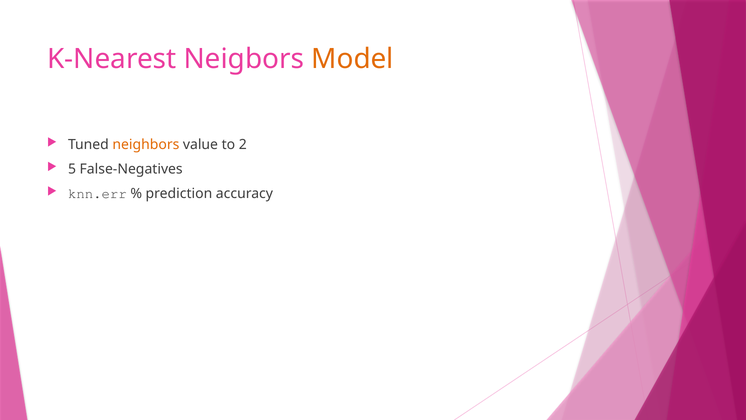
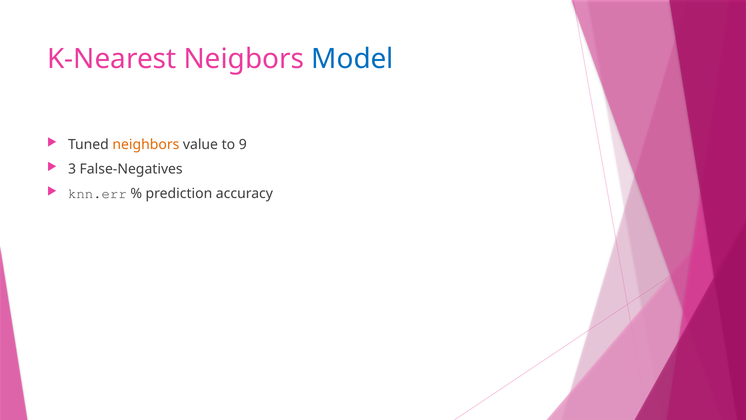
Model colour: orange -> blue
2: 2 -> 9
5: 5 -> 3
